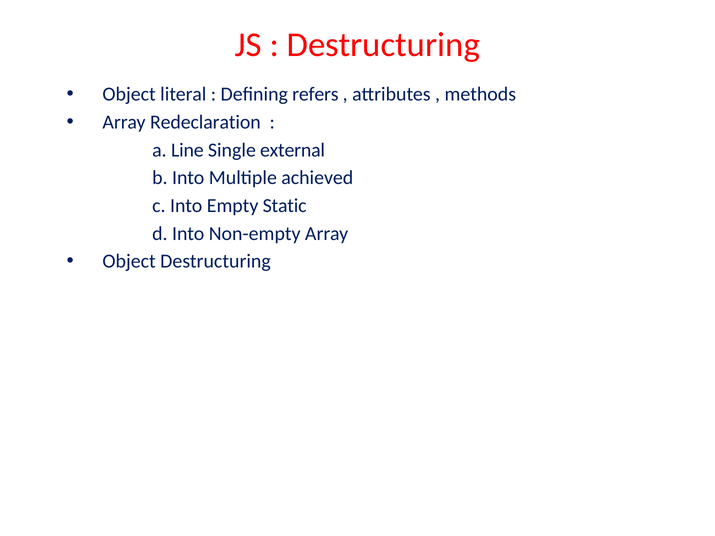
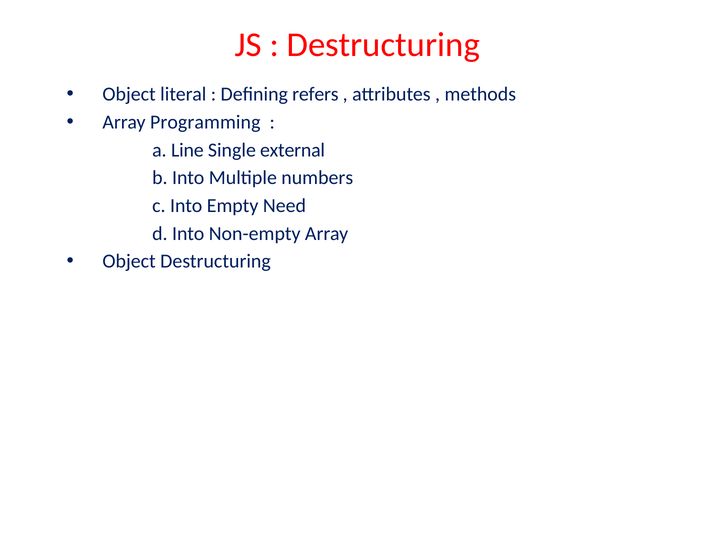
Redeclaration: Redeclaration -> Programming
achieved: achieved -> numbers
Static: Static -> Need
